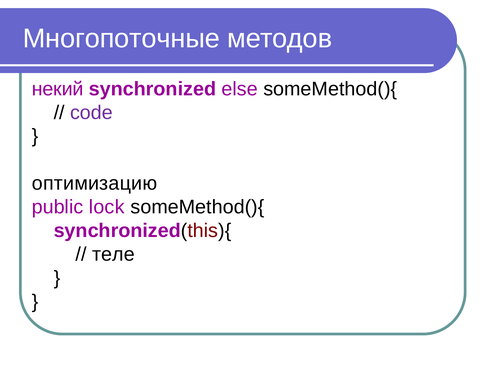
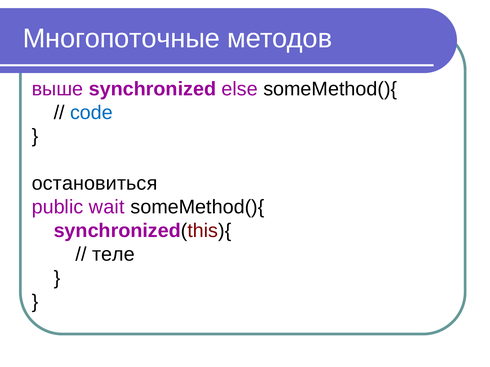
некий: некий -> выше
code colour: purple -> blue
оптимизацию: оптимизацию -> остановиться
lock: lock -> wait
